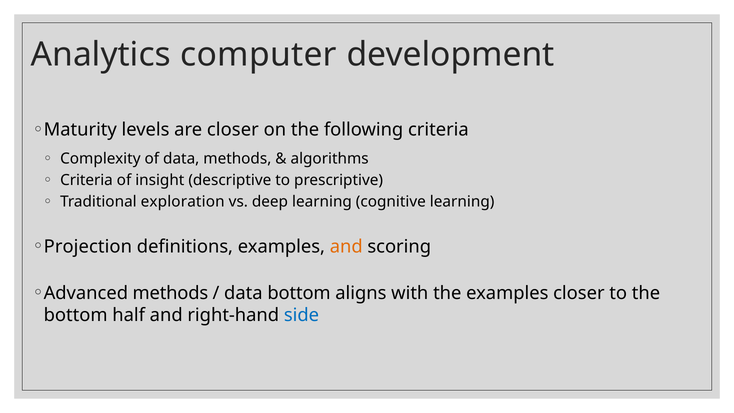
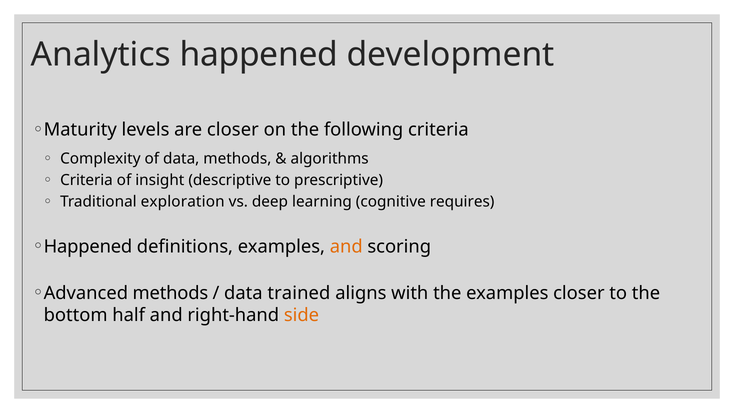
Analytics computer: computer -> happened
cognitive learning: learning -> requires
Projection at (88, 246): Projection -> Happened
data bottom: bottom -> trained
side colour: blue -> orange
